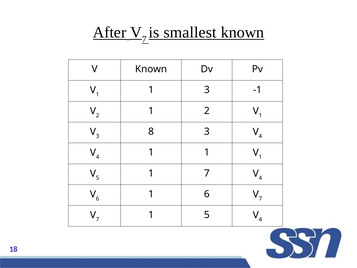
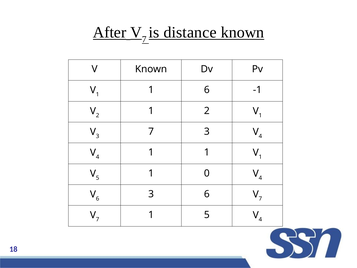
smallest: smallest -> distance
1 3: 3 -> 6
3 8: 8 -> 7
1 7: 7 -> 0
6 1: 1 -> 3
